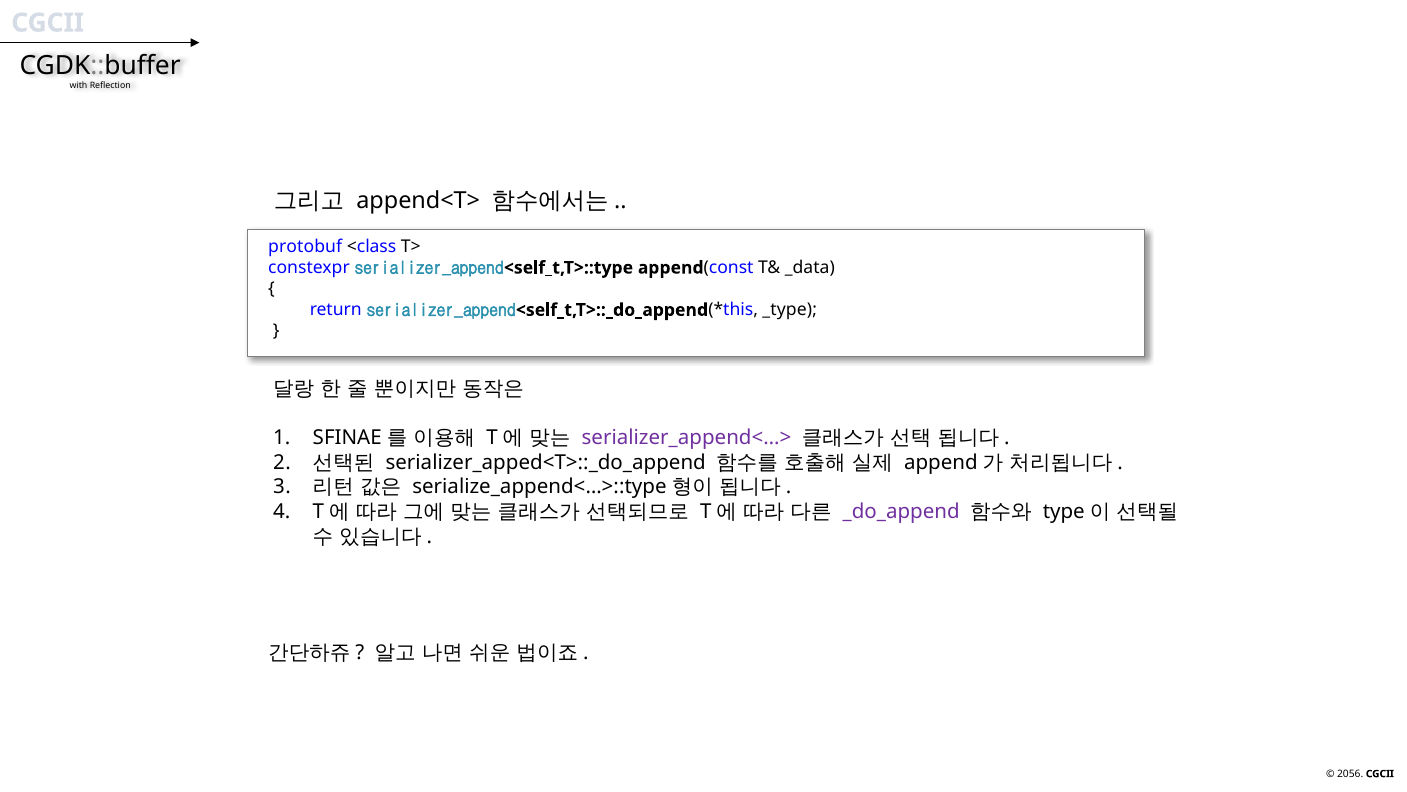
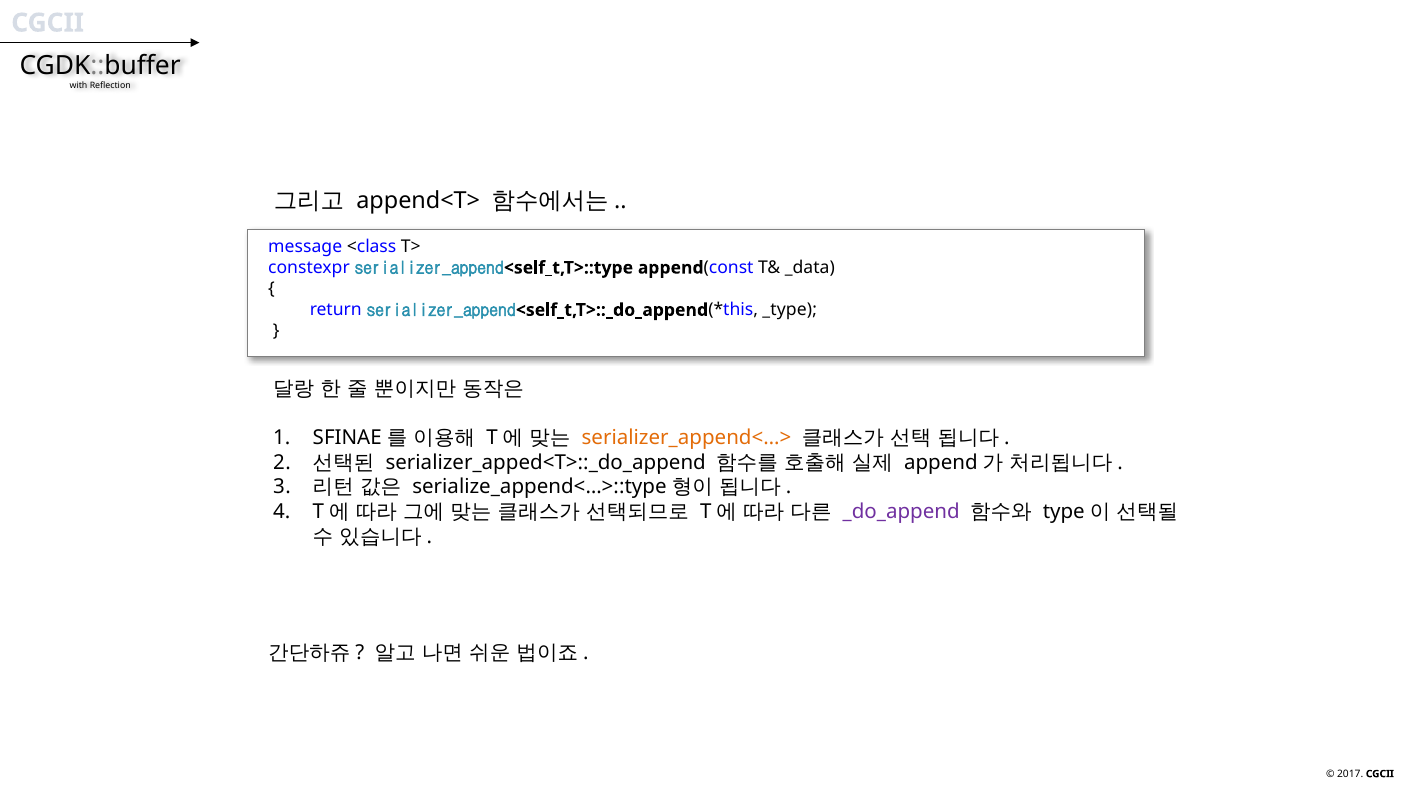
protobuf: protobuf -> message
serializer_append<…> colour: purple -> orange
2056: 2056 -> 2017
